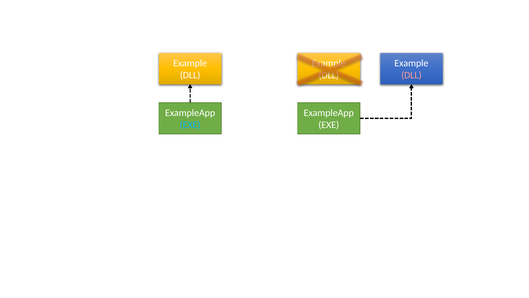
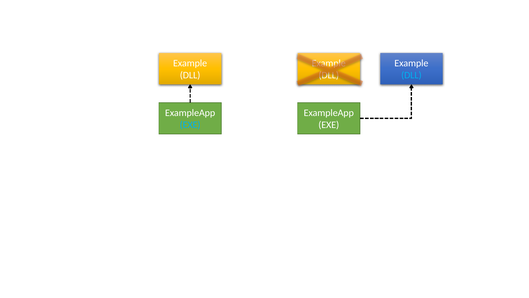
DLL at (411, 75) colour: pink -> light blue
